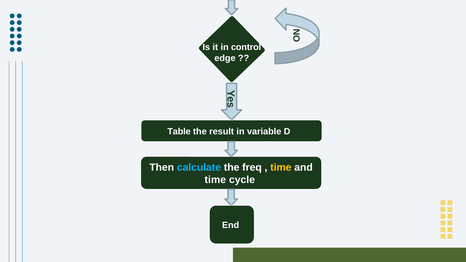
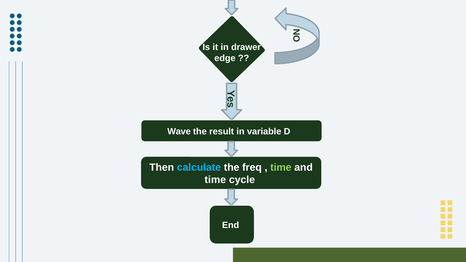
control: control -> drawer
Table: Table -> Wave
time at (281, 167) colour: yellow -> light green
